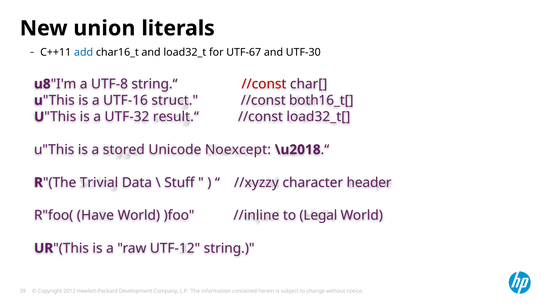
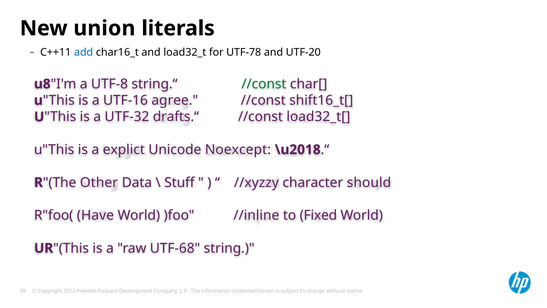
UTF-67: UTF-67 -> UTF-78
UTF-30: UTF-30 -> UTF-20
//const at (264, 84) colour: red -> green
struct: struct -> agree
both16_t[: both16_t[ -> shift16_t[
result.“: result.“ -> drafts.“
stored: stored -> explict
Trivial: Trivial -> Other
header: header -> should
Legal: Legal -> Fixed
UTF-12: UTF-12 -> UTF-68
